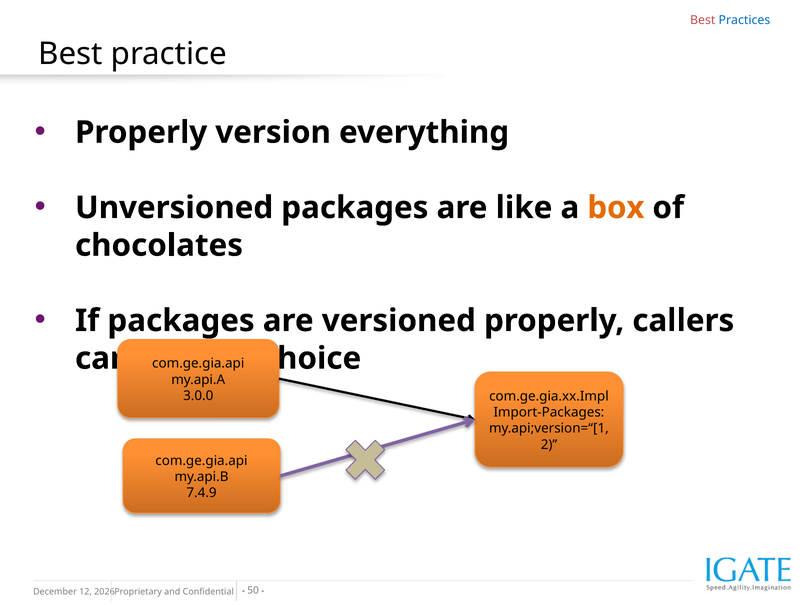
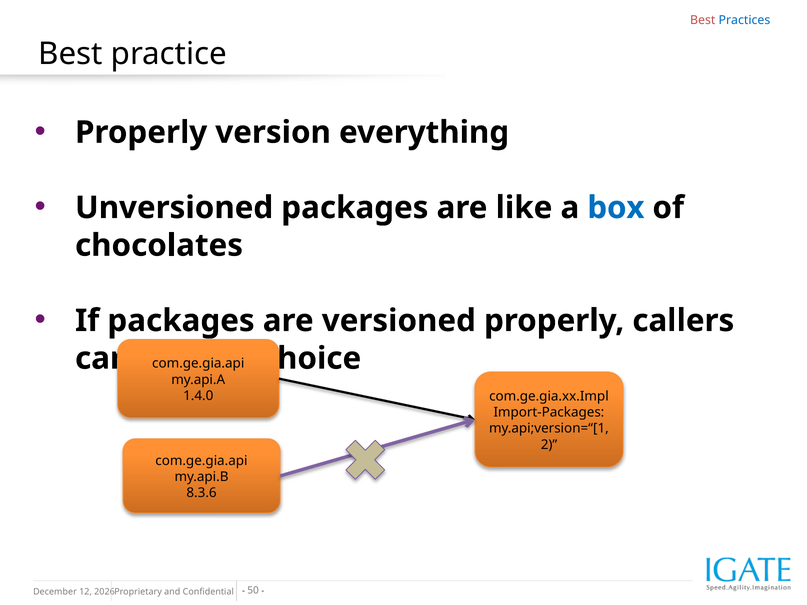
box colour: orange -> blue
3.0.0: 3.0.0 -> 1.4.0
7.4.9: 7.4.9 -> 8.3.6
